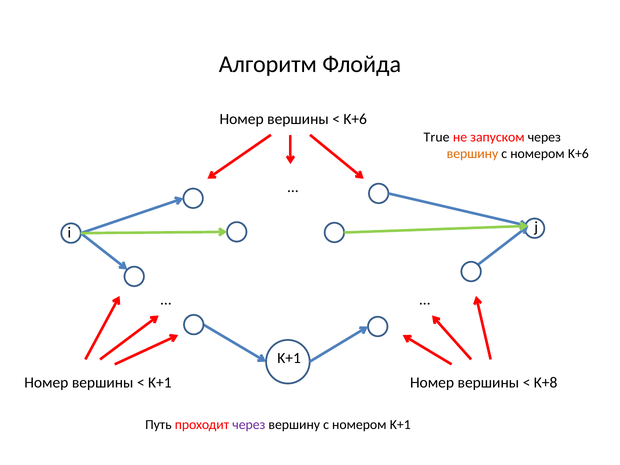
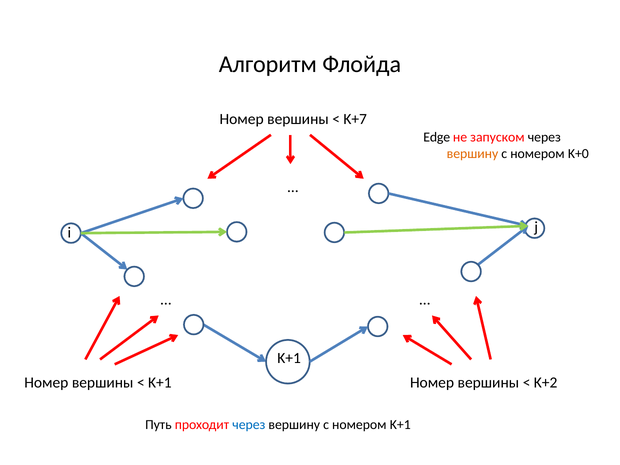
K+6 at (355, 119): K+6 -> K+7
True: True -> Edge
номером K+6: K+6 -> K+0
K+8: K+8 -> K+2
через at (249, 425) colour: purple -> blue
